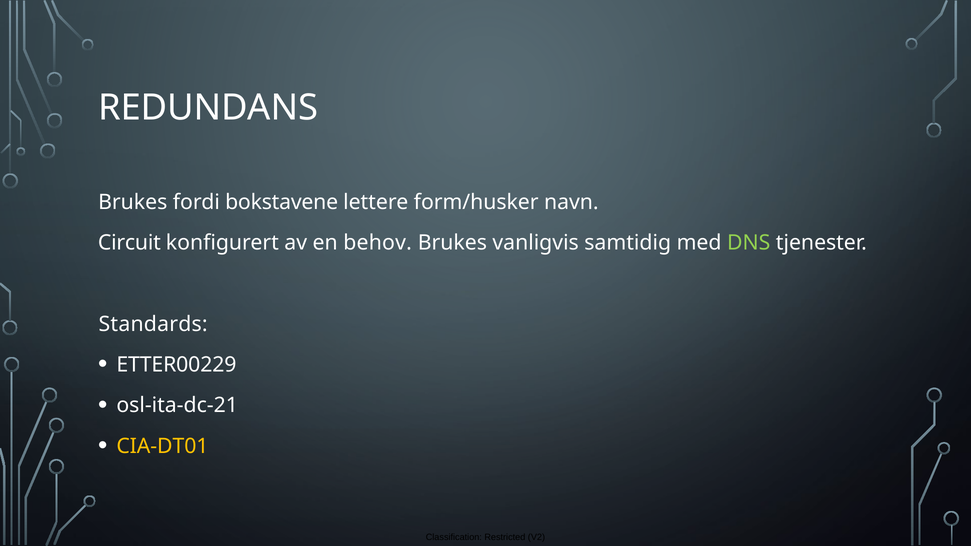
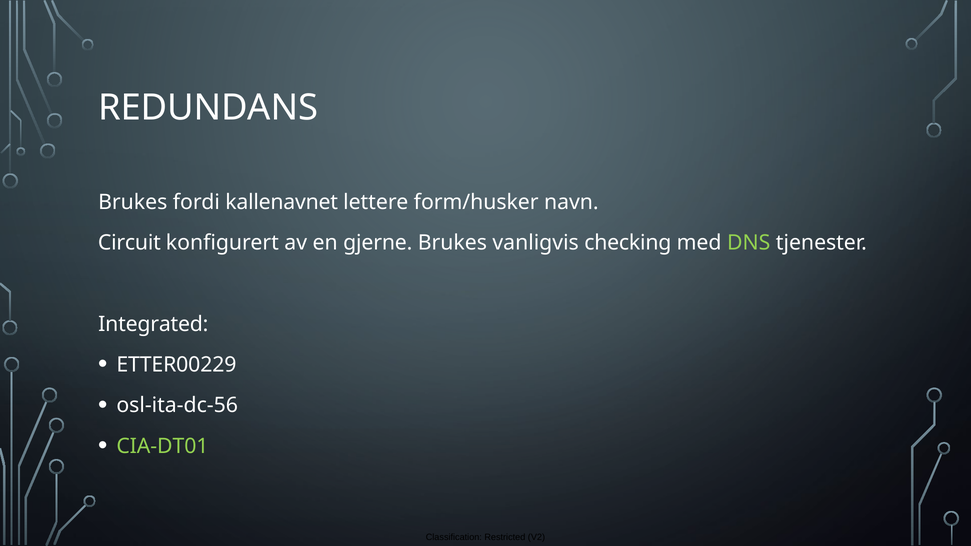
bokstavene: bokstavene -> kallenavnet
behov: behov -> gjerne
samtidig: samtidig -> checking
Standards: Standards -> Integrated
osl-ita-dc-21: osl-ita-dc-21 -> osl-ita-dc-56
CIA-DT01 colour: yellow -> light green
